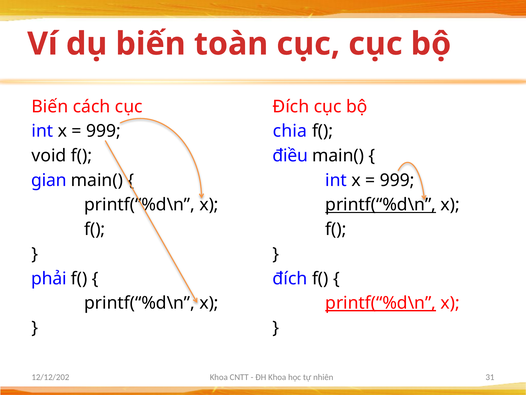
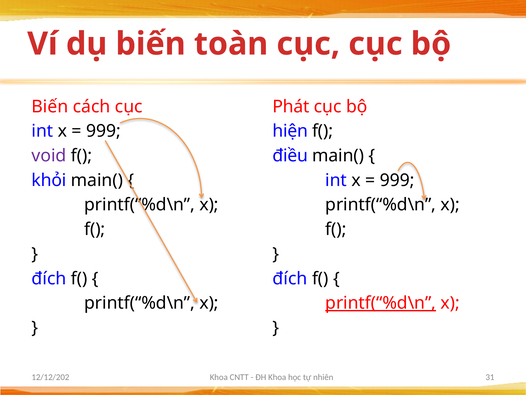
Đích at (291, 106): Đích -> Phát
chia: chia -> hiện
void colour: black -> purple
gian: gian -> khỏi
printf(“%d\n at (381, 205) underline: present -> none
phải at (49, 278): phải -> đích
